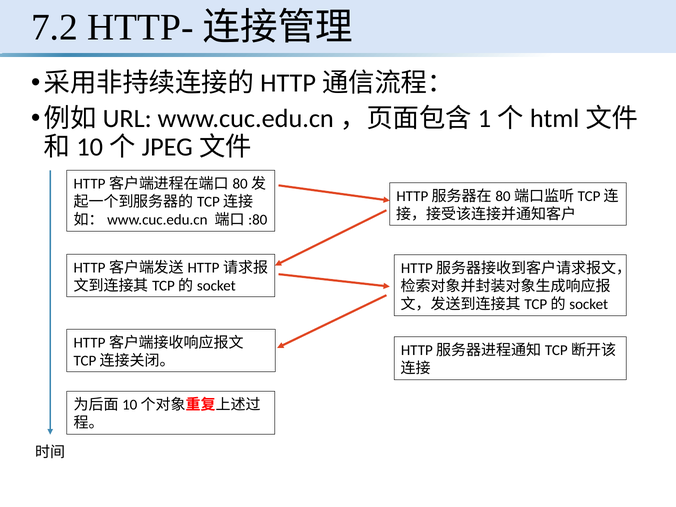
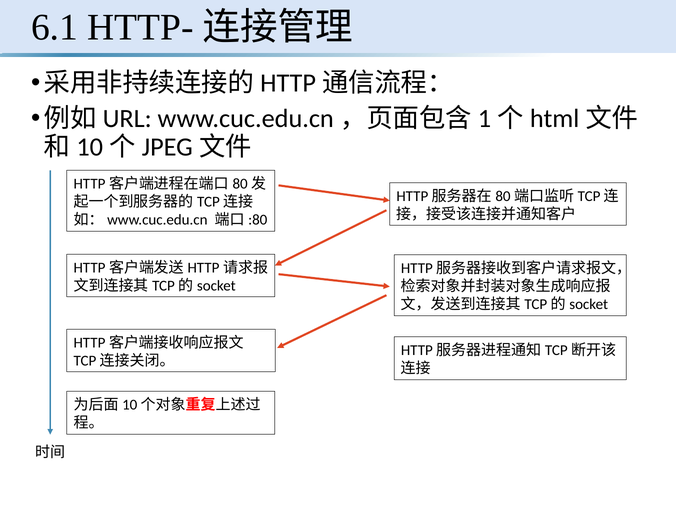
7.2: 7.2 -> 6.1
